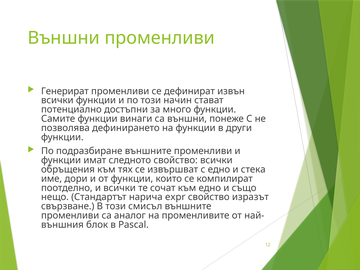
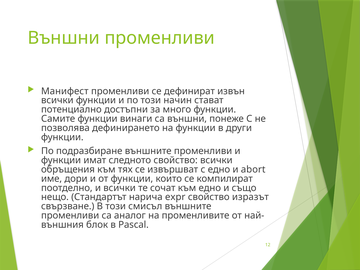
Генерират: Генерират -> Манифест
стека: стека -> abort
